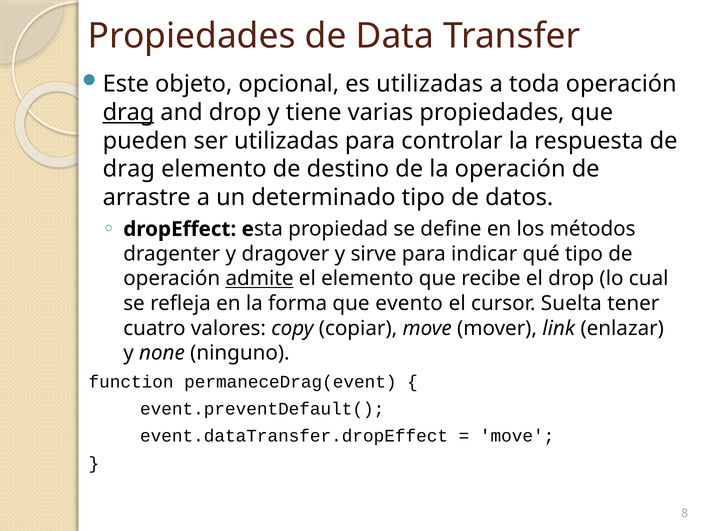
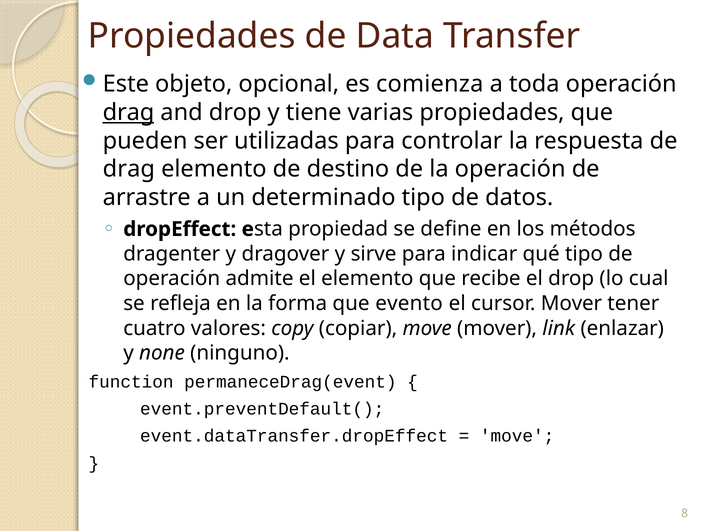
es utilizadas: utilizadas -> comienza
admite underline: present -> none
cursor Suelta: Suelta -> Mover
